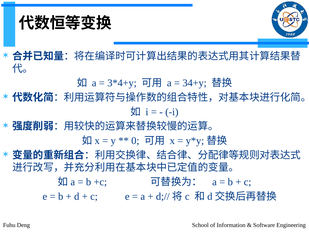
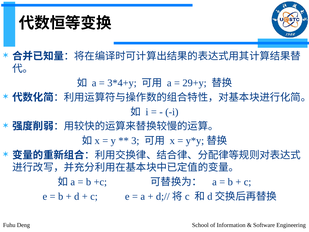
34+y: 34+y -> 29+y
0: 0 -> 3
